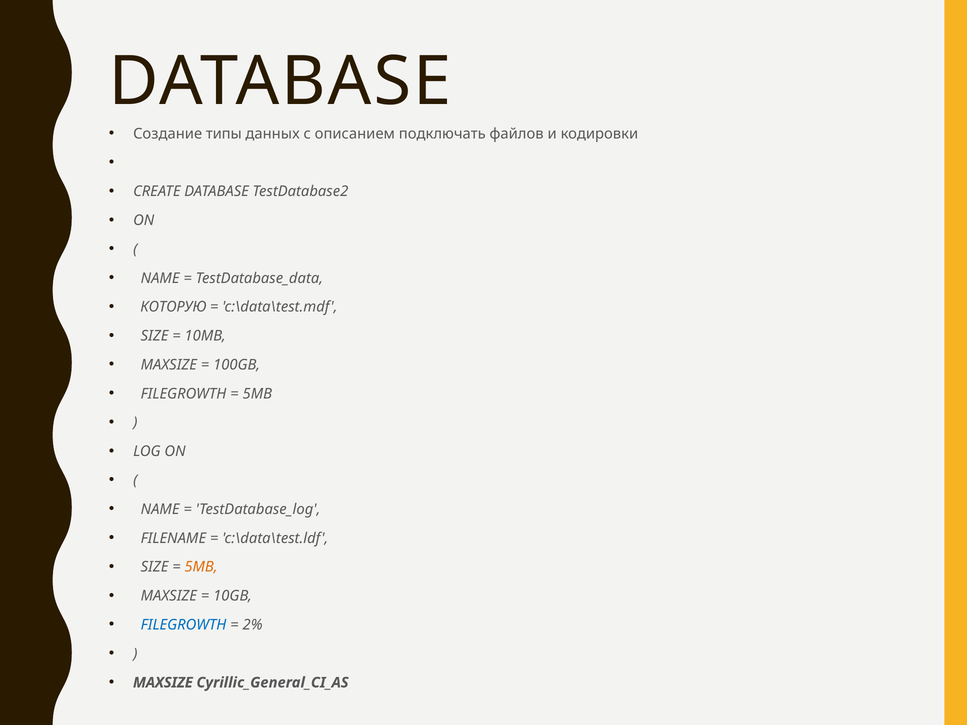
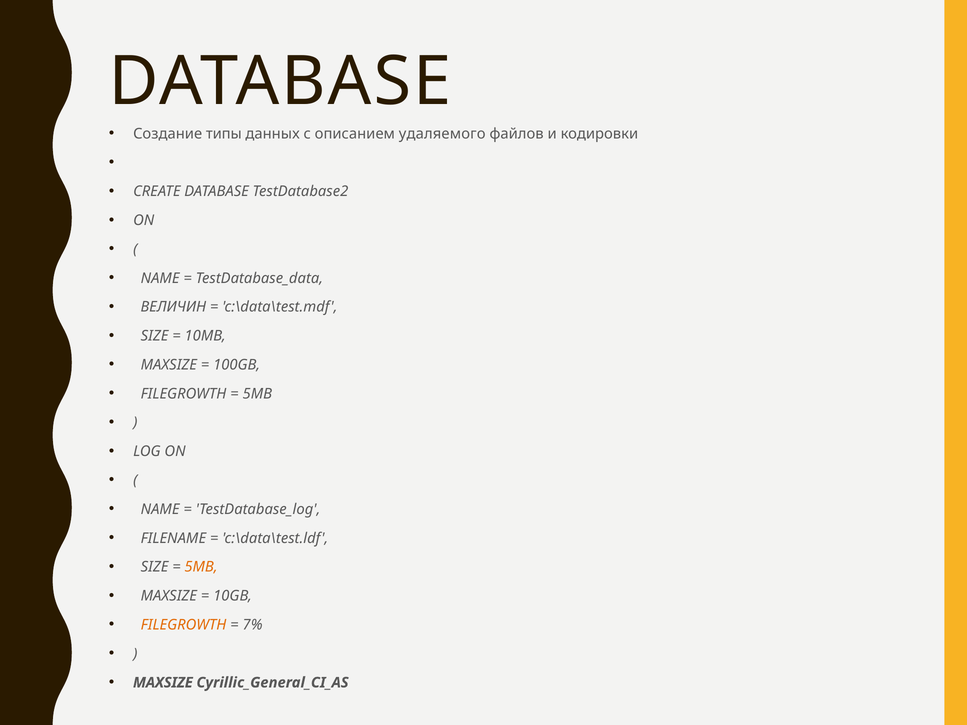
подключать: подключать -> удаляемого
КОТОРУЮ: КОТОРУЮ -> ВЕЛИЧИН
FILEGROWTH at (184, 625) colour: blue -> orange
2%: 2% -> 7%
